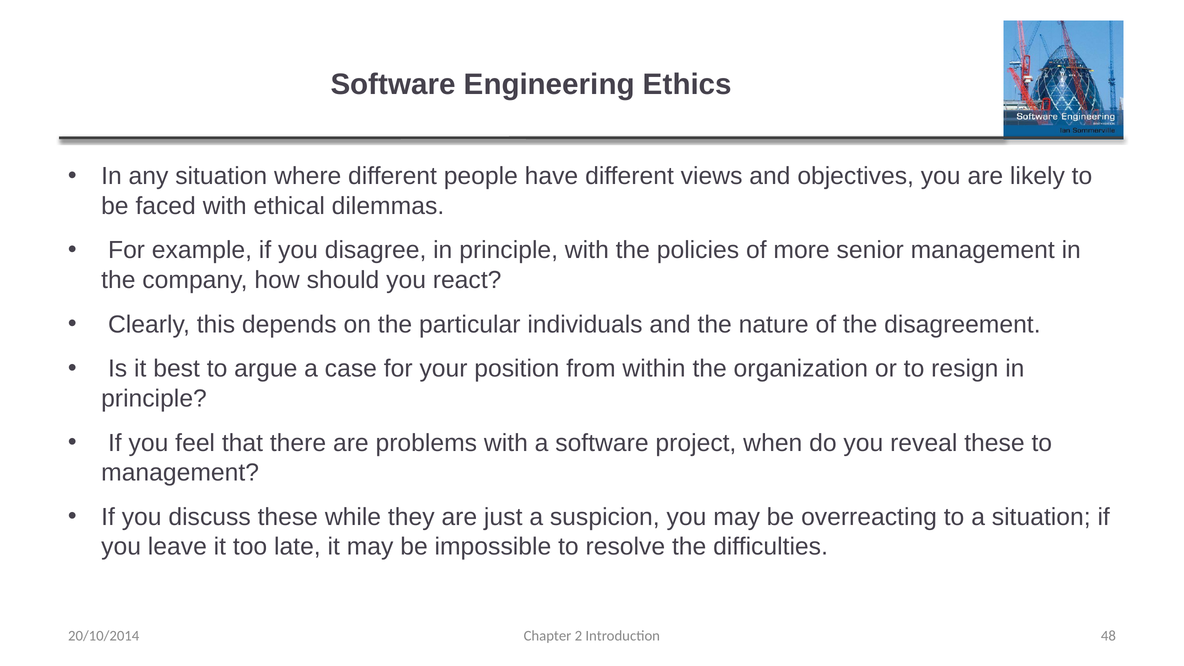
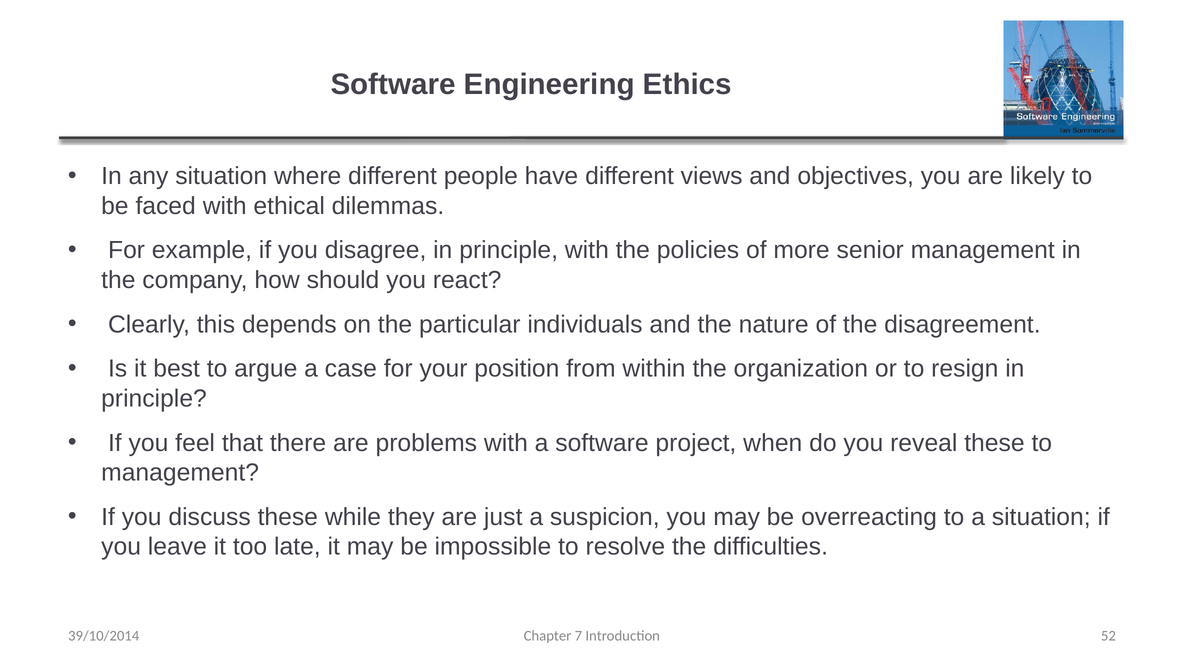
2: 2 -> 7
48: 48 -> 52
20/10/2014: 20/10/2014 -> 39/10/2014
